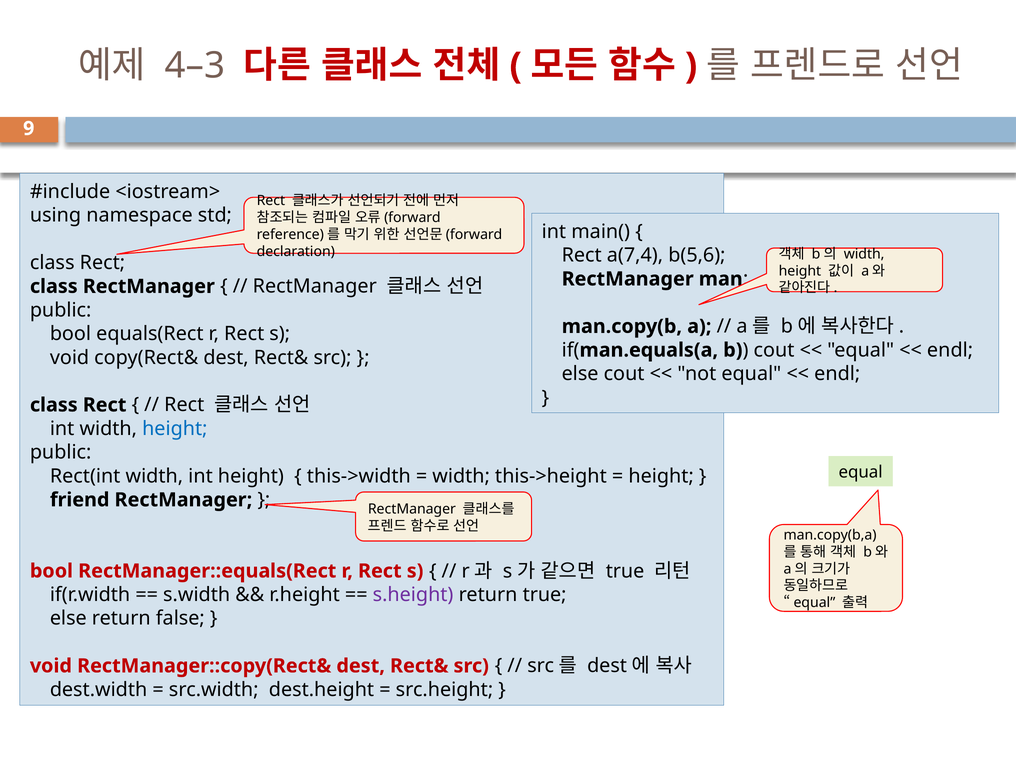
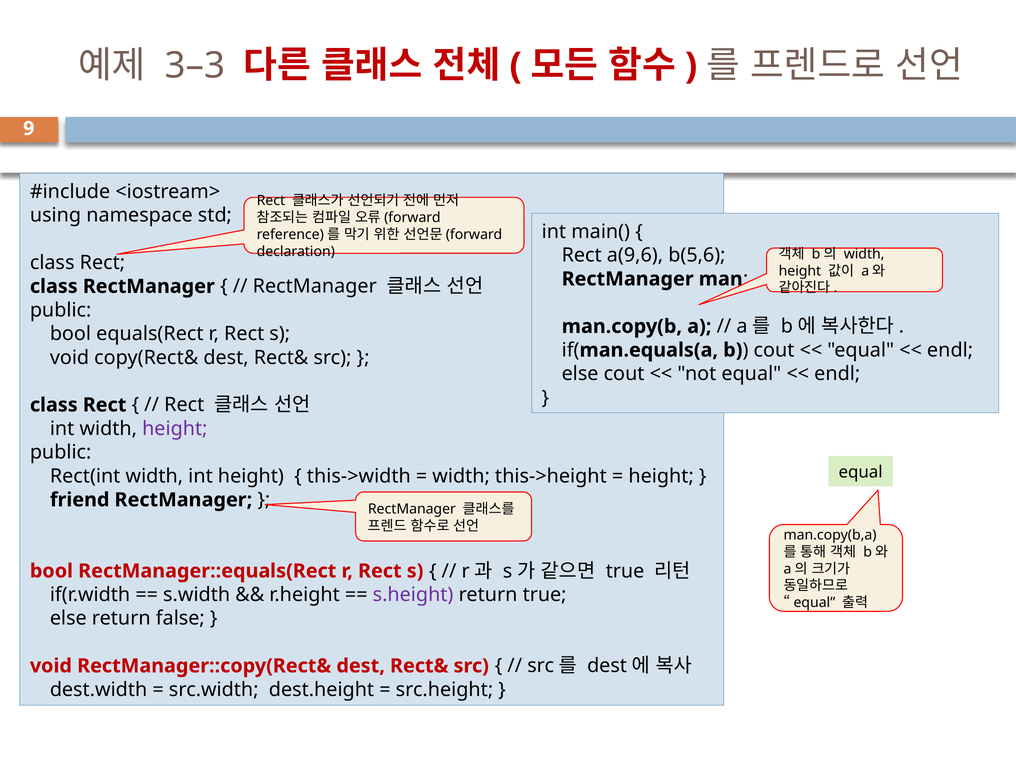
4–3: 4–3 -> 3–3
a(7,4: a(7,4 -> a(9,6
height at (175, 429) colour: blue -> purple
